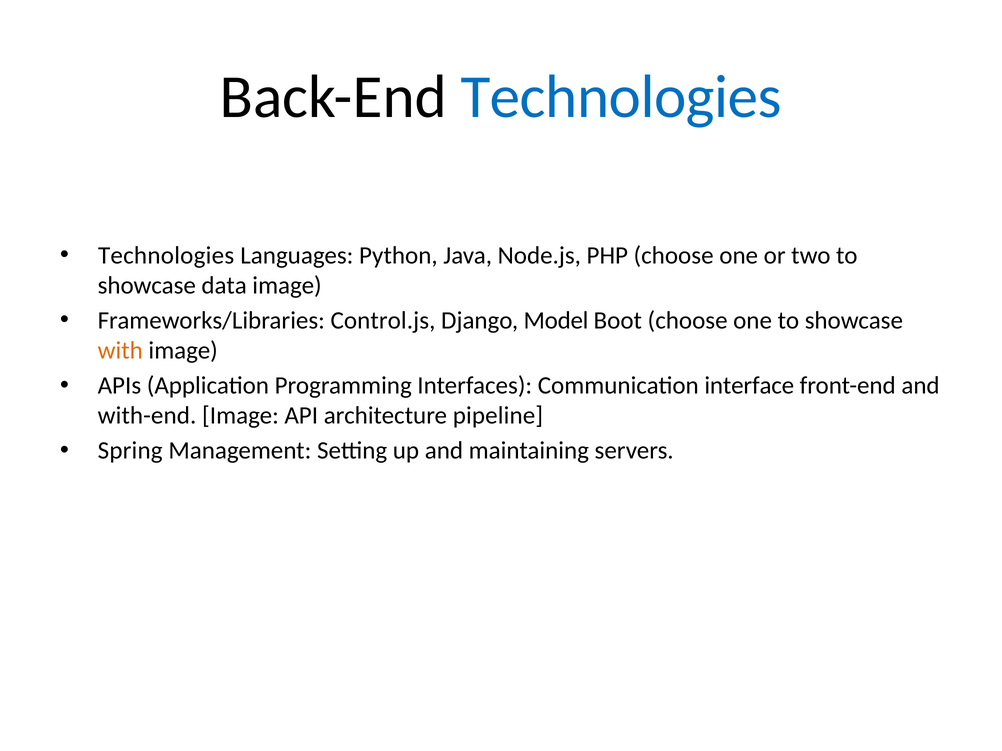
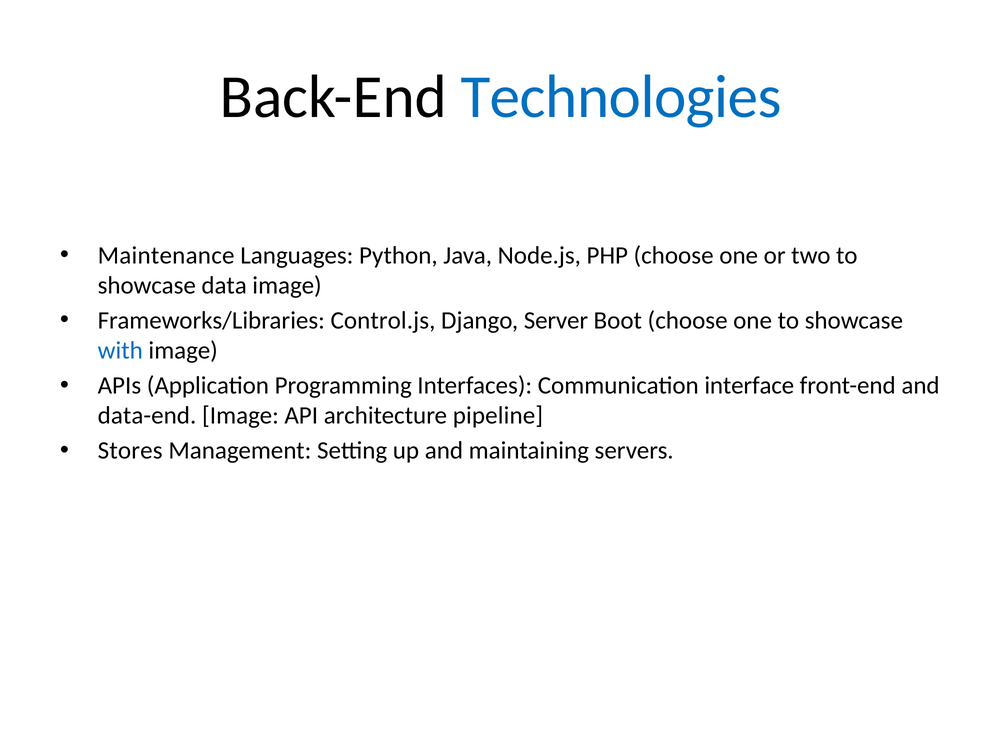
Technologies at (166, 256): Technologies -> Maintenance
Model: Model -> Server
with colour: orange -> blue
with-end: with-end -> data-end
Spring: Spring -> Stores
